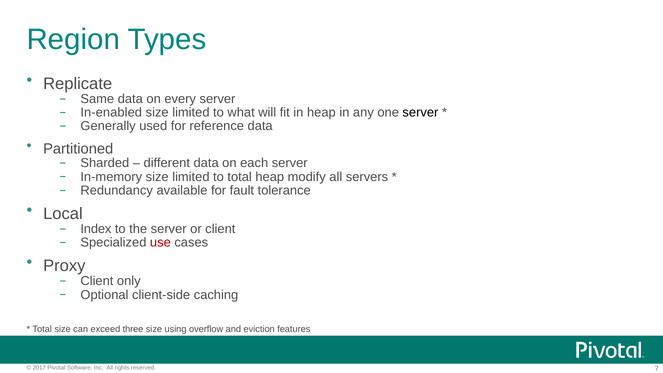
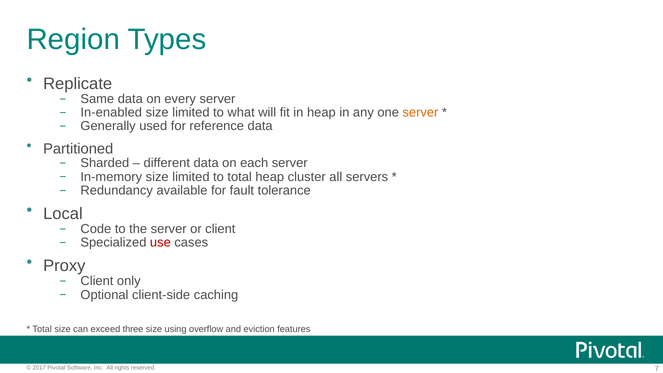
server at (420, 113) colour: black -> orange
modify: modify -> cluster
Index: Index -> Code
